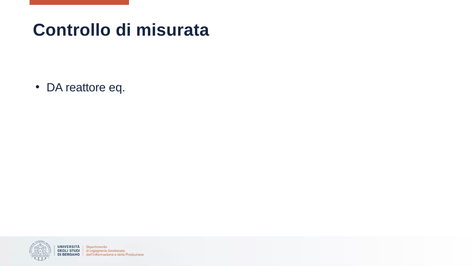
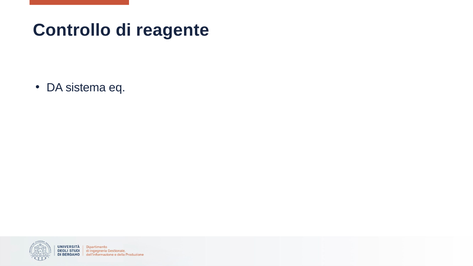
misurata: misurata -> reagente
reattore: reattore -> sistema
